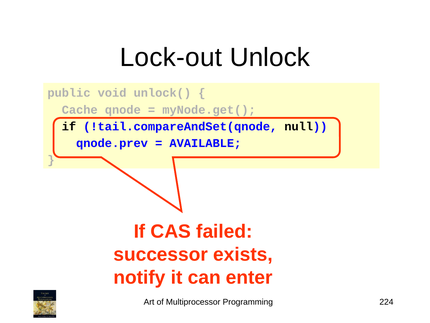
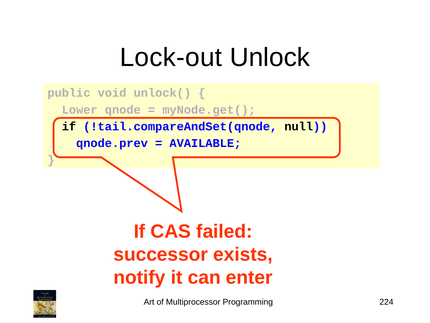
Cache: Cache -> Lower
